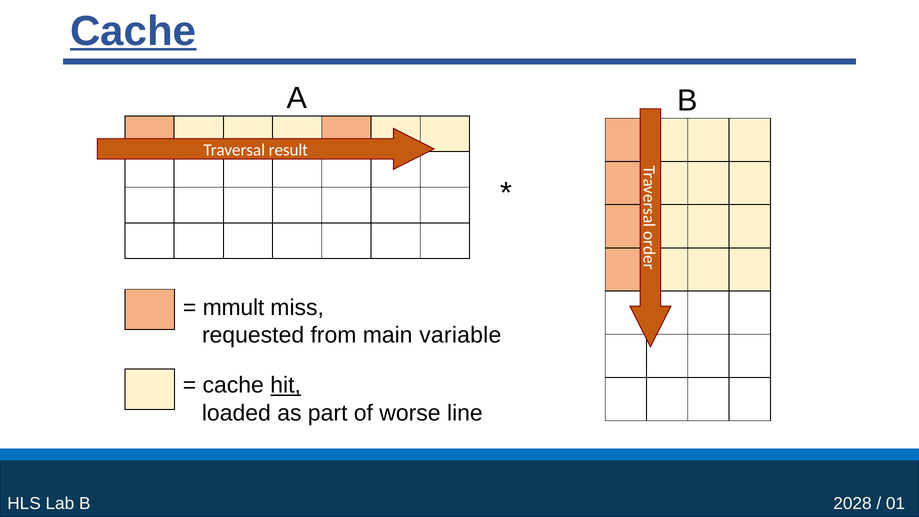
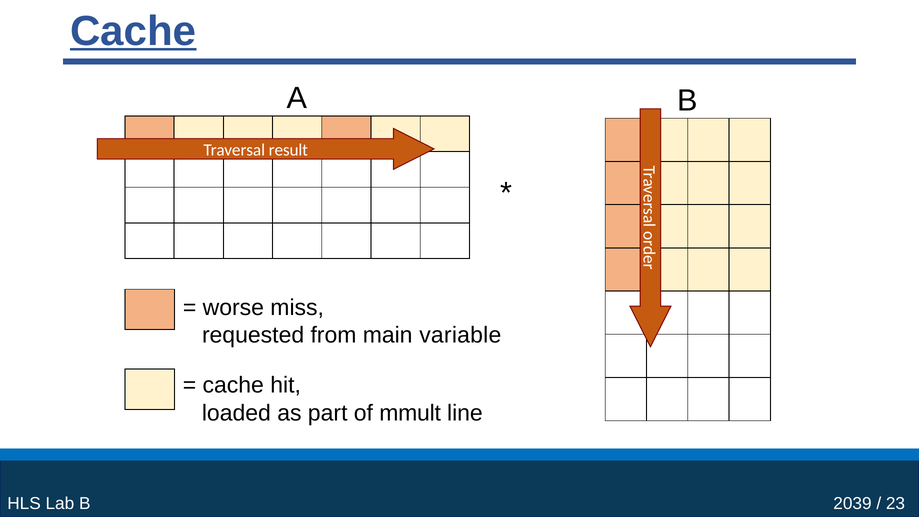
mmult: mmult -> worse
hit underline: present -> none
worse: worse -> mmult
2028: 2028 -> 2039
01: 01 -> 23
